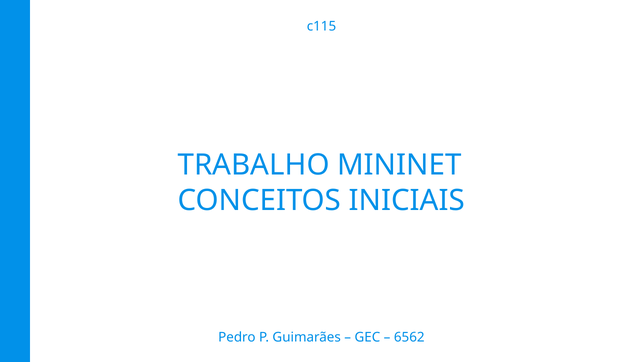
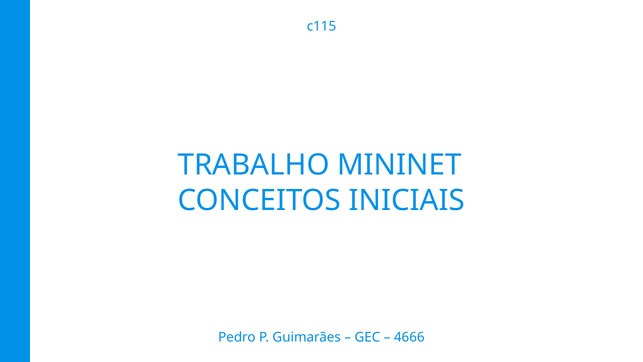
6562: 6562 -> 4666
